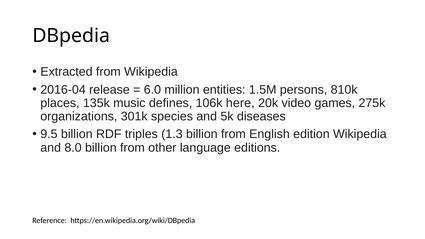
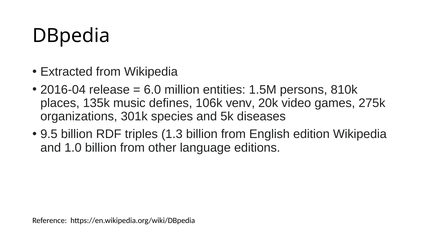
here: here -> venv
8.0: 8.0 -> 1.0
